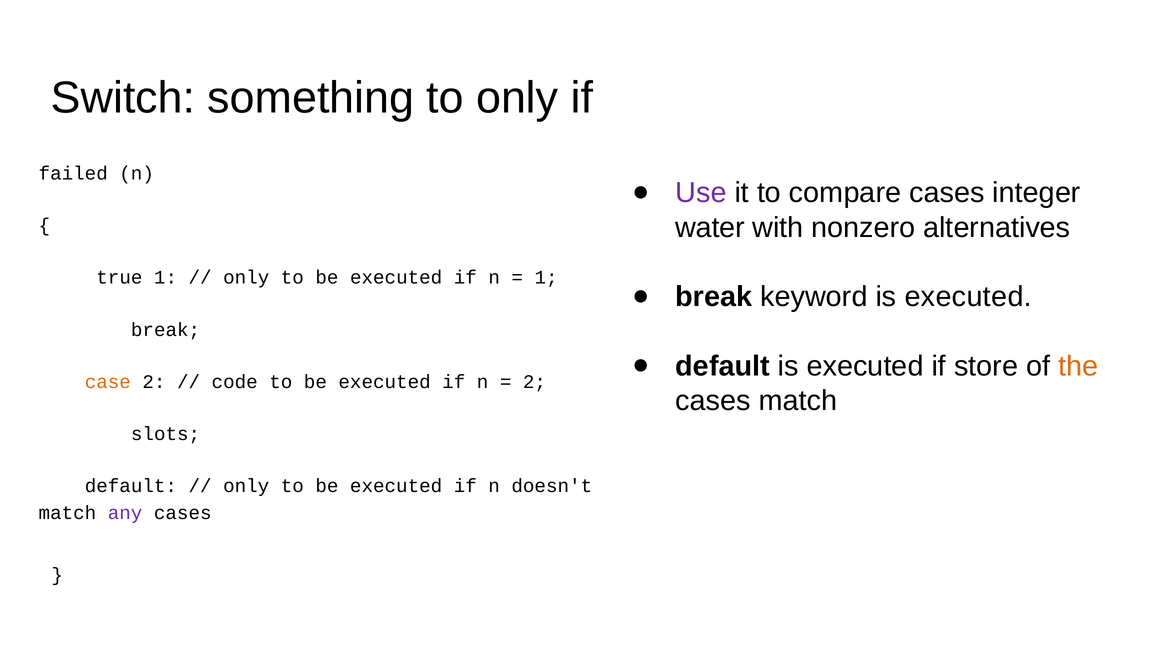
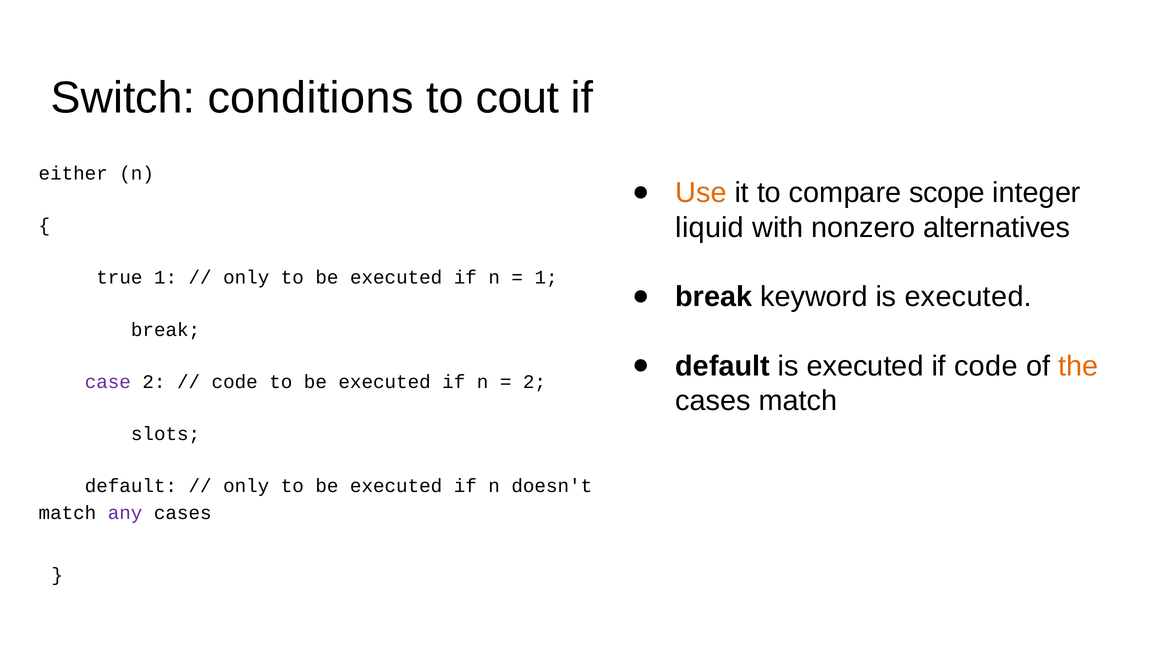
something: something -> conditions
to only: only -> cout
failed: failed -> either
Use colour: purple -> orange
compare cases: cases -> scope
water: water -> liquid
if store: store -> code
case colour: orange -> purple
